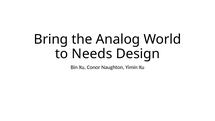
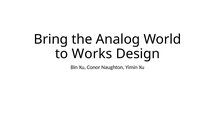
Needs: Needs -> Works
